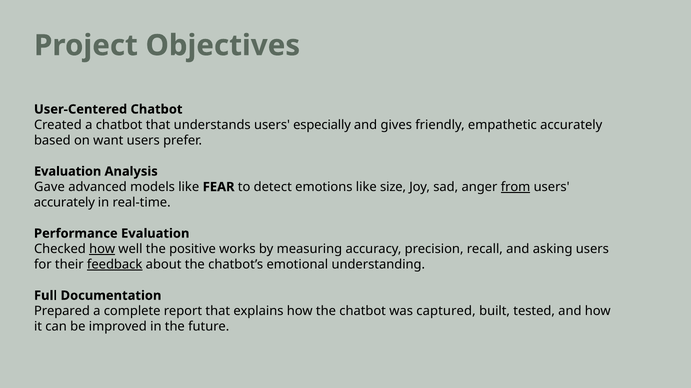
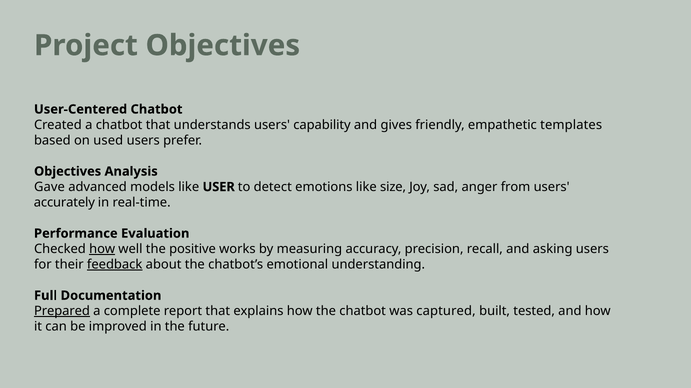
especially: especially -> capability
empathetic accurately: accurately -> templates
want: want -> used
Evaluation at (68, 172): Evaluation -> Objectives
FEAR: FEAR -> USER
from underline: present -> none
Prepared underline: none -> present
